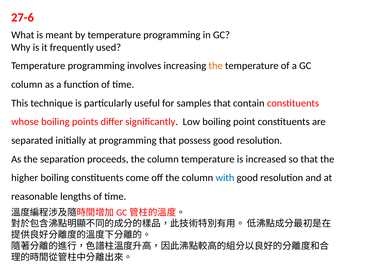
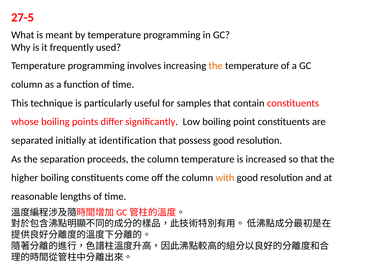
27-6: 27-6 -> 27-5
at programming: programming -> identification
with colour: blue -> orange
